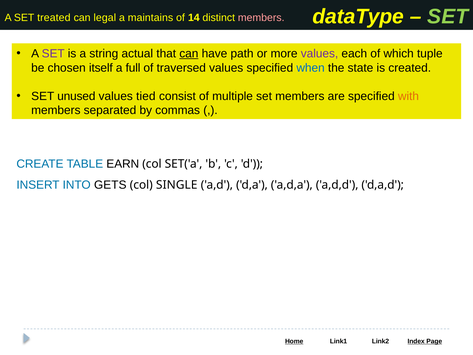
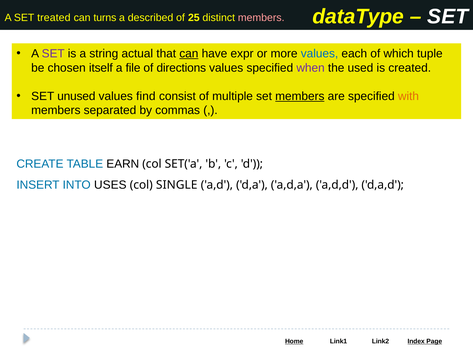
SET at (448, 16) colour: light green -> white
legal: legal -> turns
maintains: maintains -> described
14: 14 -> 25
path: path -> expr
values at (320, 54) colour: purple -> blue
full: full -> file
traversed: traversed -> directions
when colour: blue -> purple
state: state -> used
tied: tied -> find
members at (300, 96) underline: none -> present
GETS: GETS -> USES
